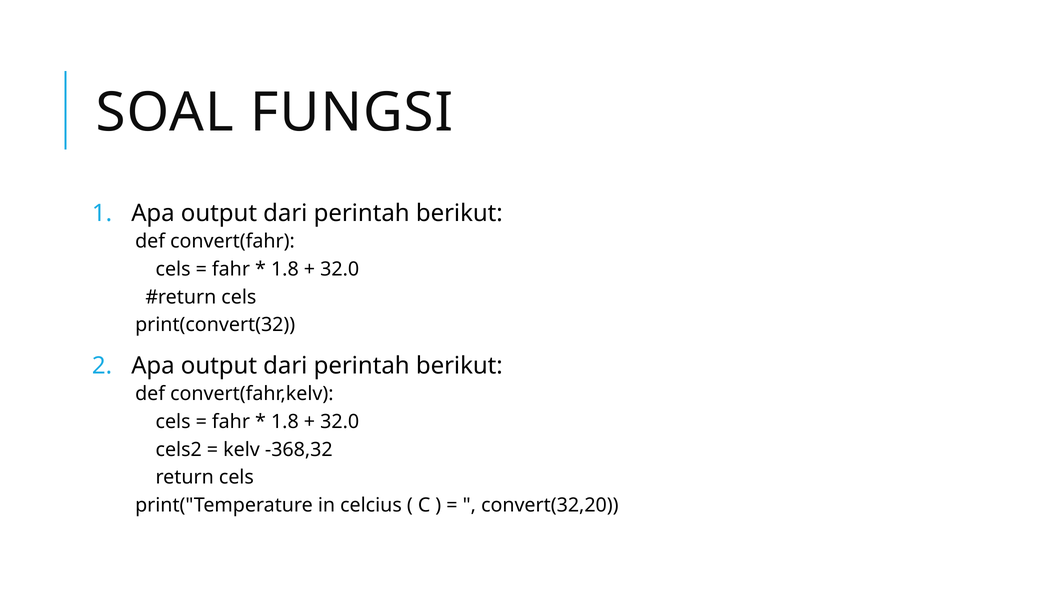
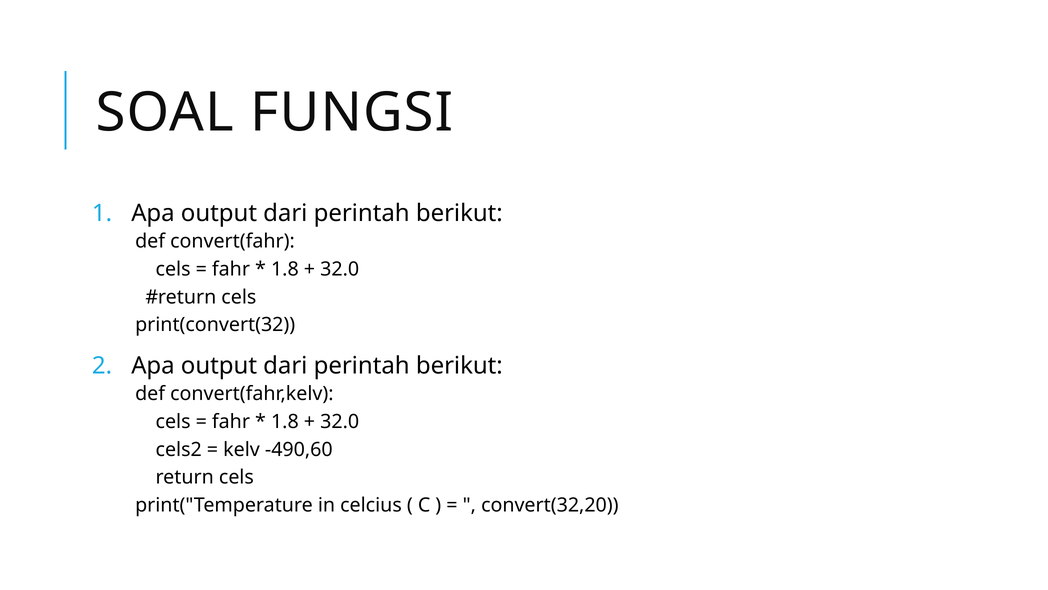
-368,32: -368,32 -> -490,60
